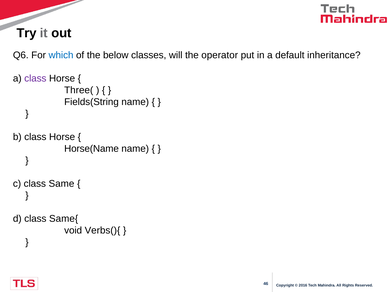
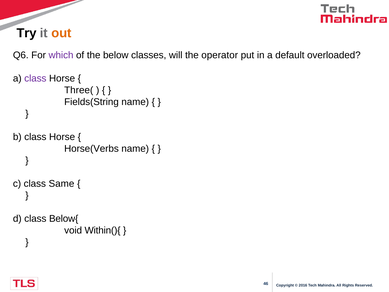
out colour: black -> orange
which colour: blue -> purple
inheritance: inheritance -> overloaded
Horse(Name: Horse(Name -> Horse(Verbs
Same{: Same{ -> Below{
Verbs(){: Verbs(){ -> Within(){
